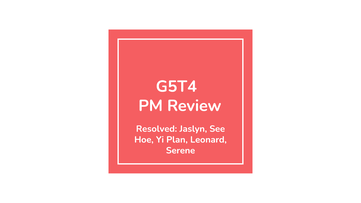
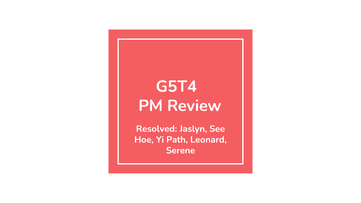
Plan: Plan -> Path
